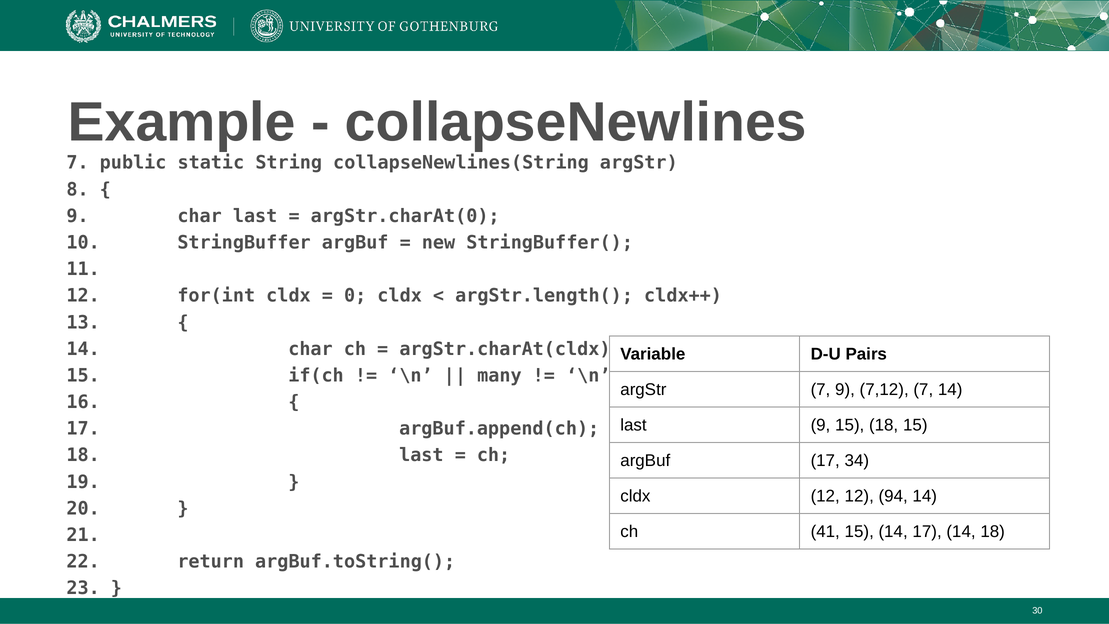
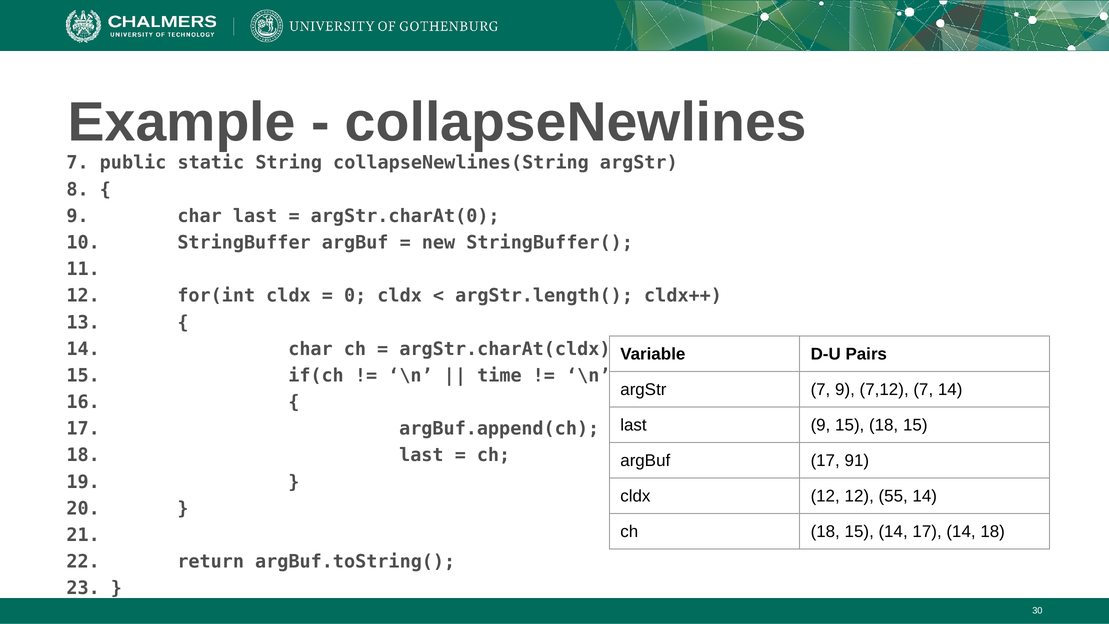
many: many -> time
34: 34 -> 91
94: 94 -> 55
41 at (825, 531): 41 -> 18
